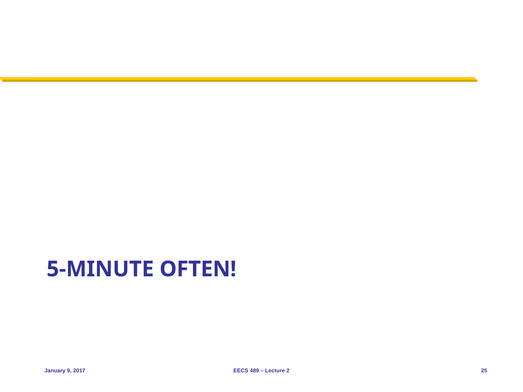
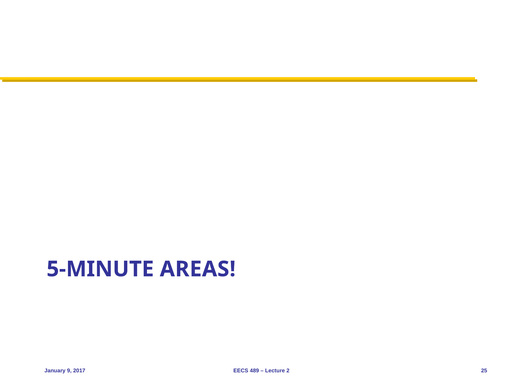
OFTEN: OFTEN -> AREAS
